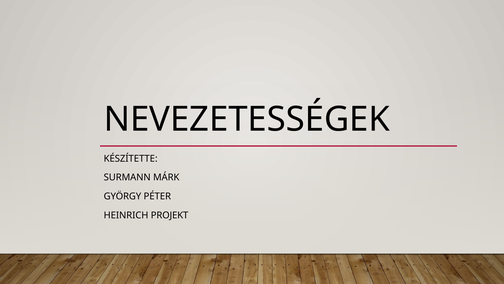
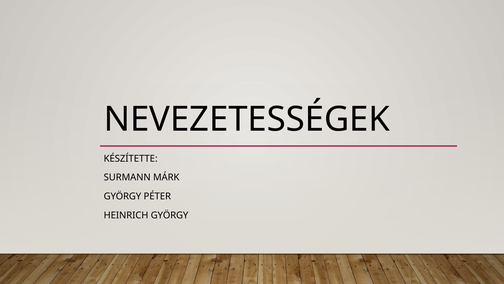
HEINRICH PROJEKT: PROJEKT -> GYÖRGY
